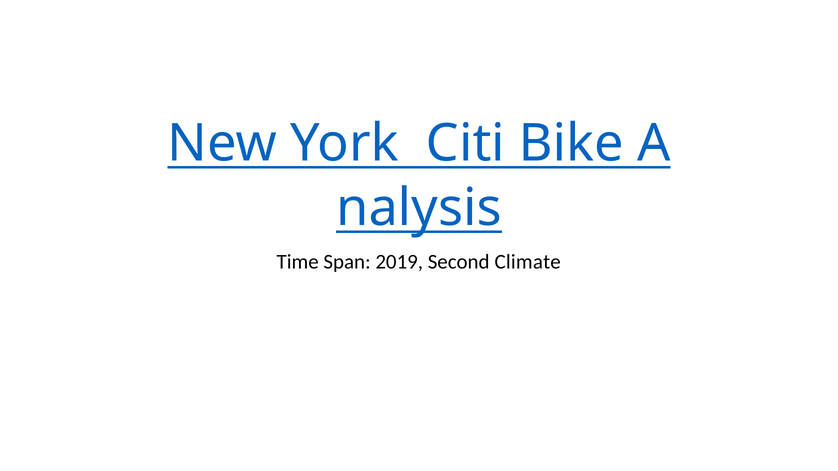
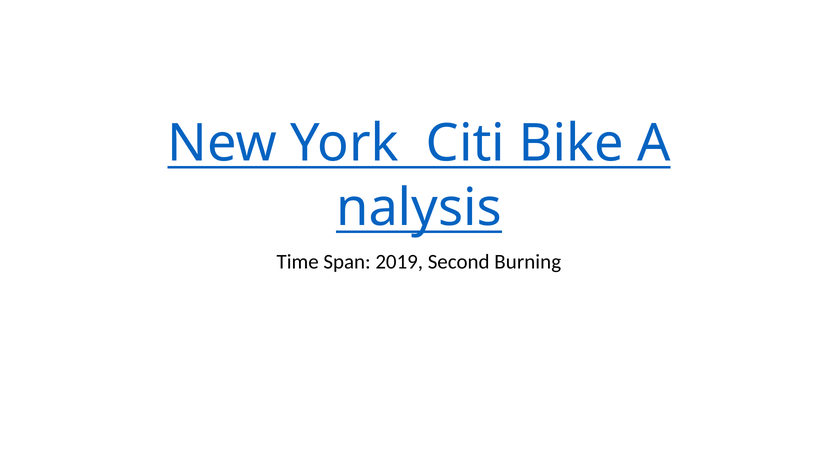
Climate: Climate -> Burning
